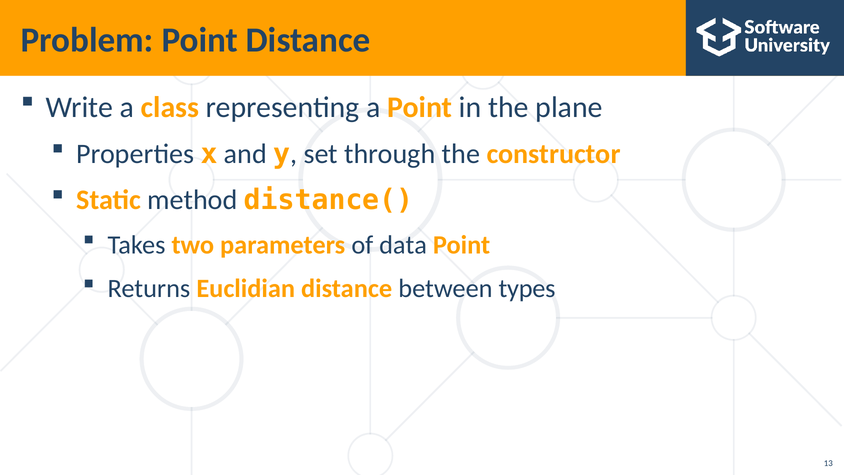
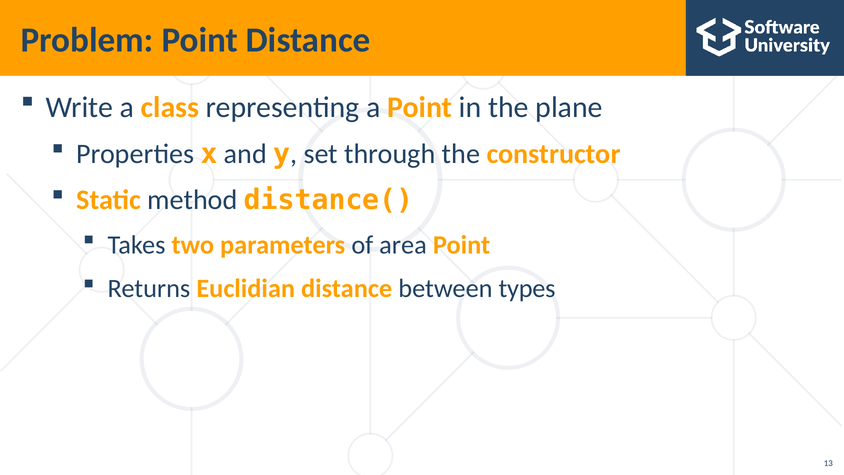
data: data -> area
